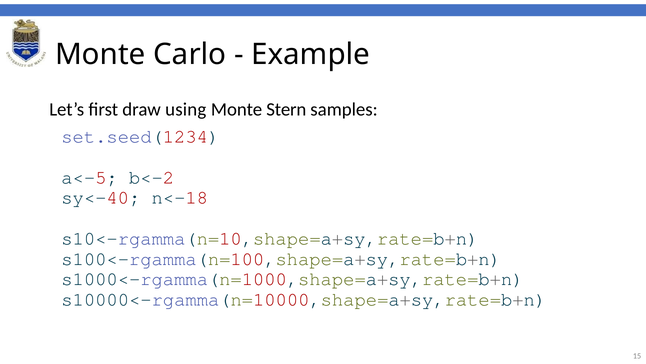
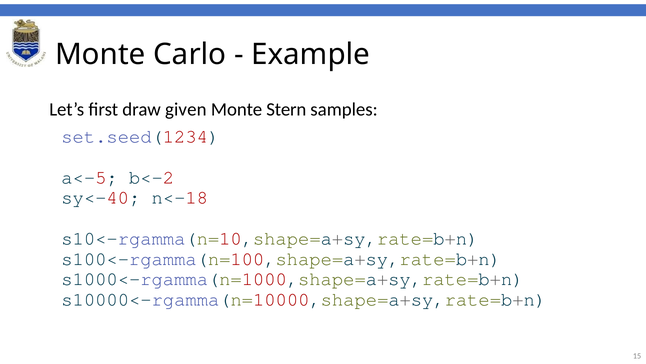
using: using -> given
